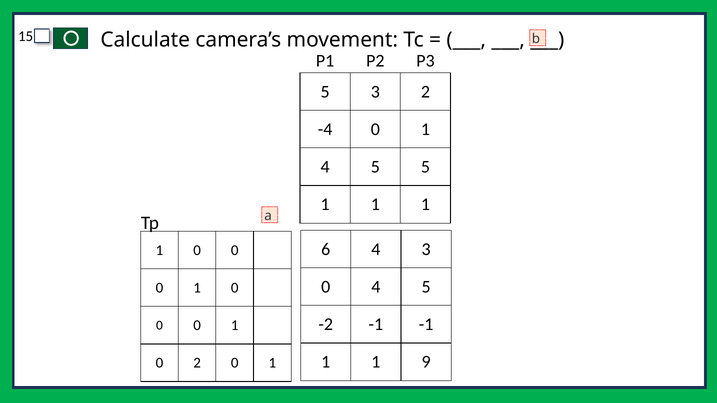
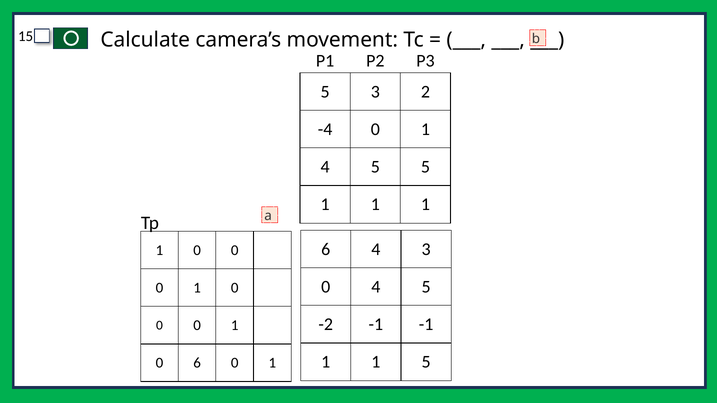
1 1 9: 9 -> 5
0 2: 2 -> 6
